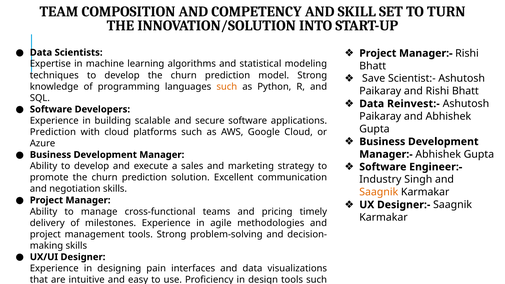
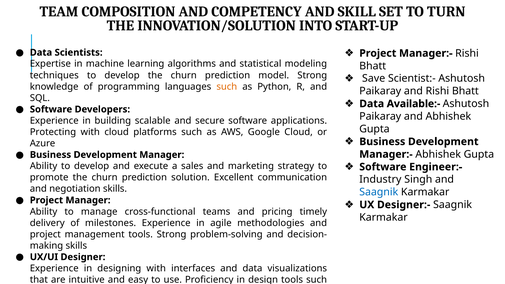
Reinvest:-: Reinvest:- -> Available:-
Prediction at (53, 132): Prediction -> Protecting
Saagnik at (379, 192) colour: orange -> blue
designing pain: pain -> with
